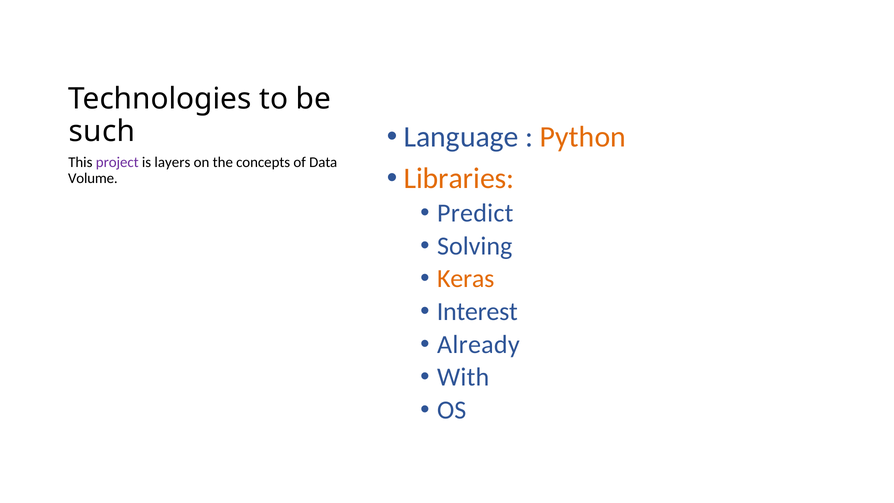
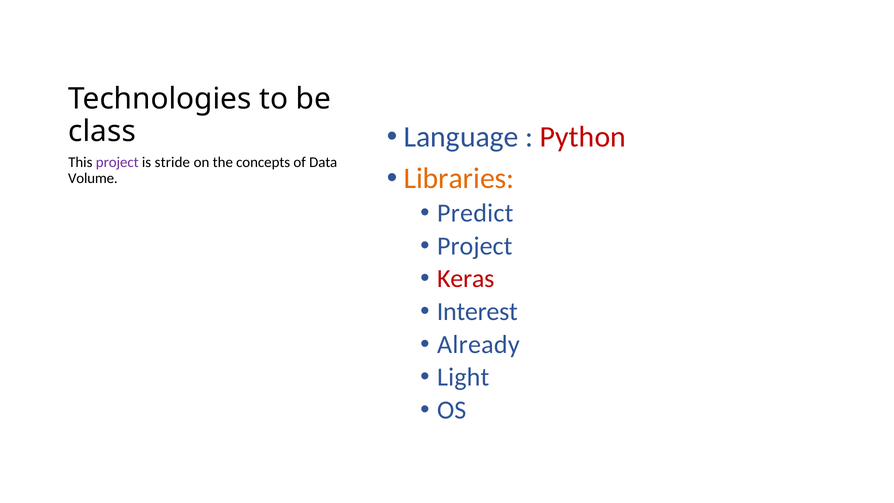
such: such -> class
Python colour: orange -> red
layers: layers -> stride
Solving at (475, 246): Solving -> Project
Keras colour: orange -> red
With: With -> Light
